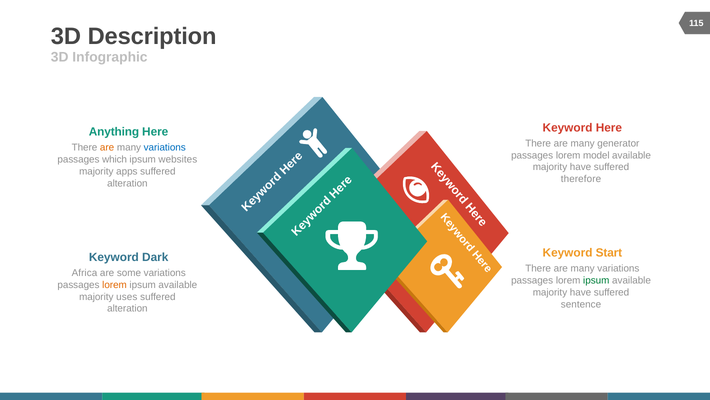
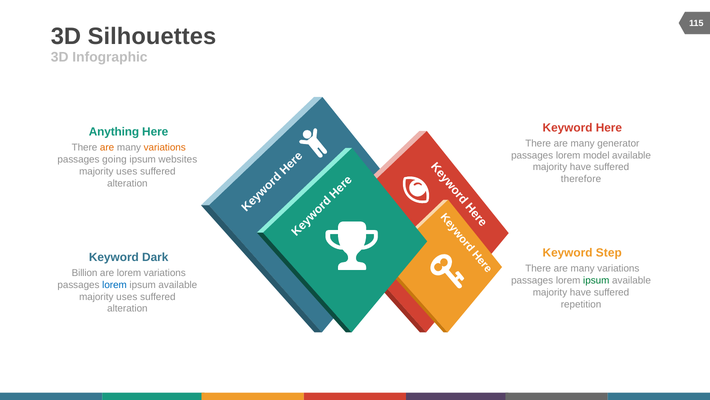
Description: Description -> Silhouettes
variations at (165, 147) colour: blue -> orange
which: which -> going
apps at (127, 171): apps -> uses
Start: Start -> Step
Africa: Africa -> Billion
are some: some -> lorem
lorem at (115, 284) colour: orange -> blue
sentence: sentence -> repetition
